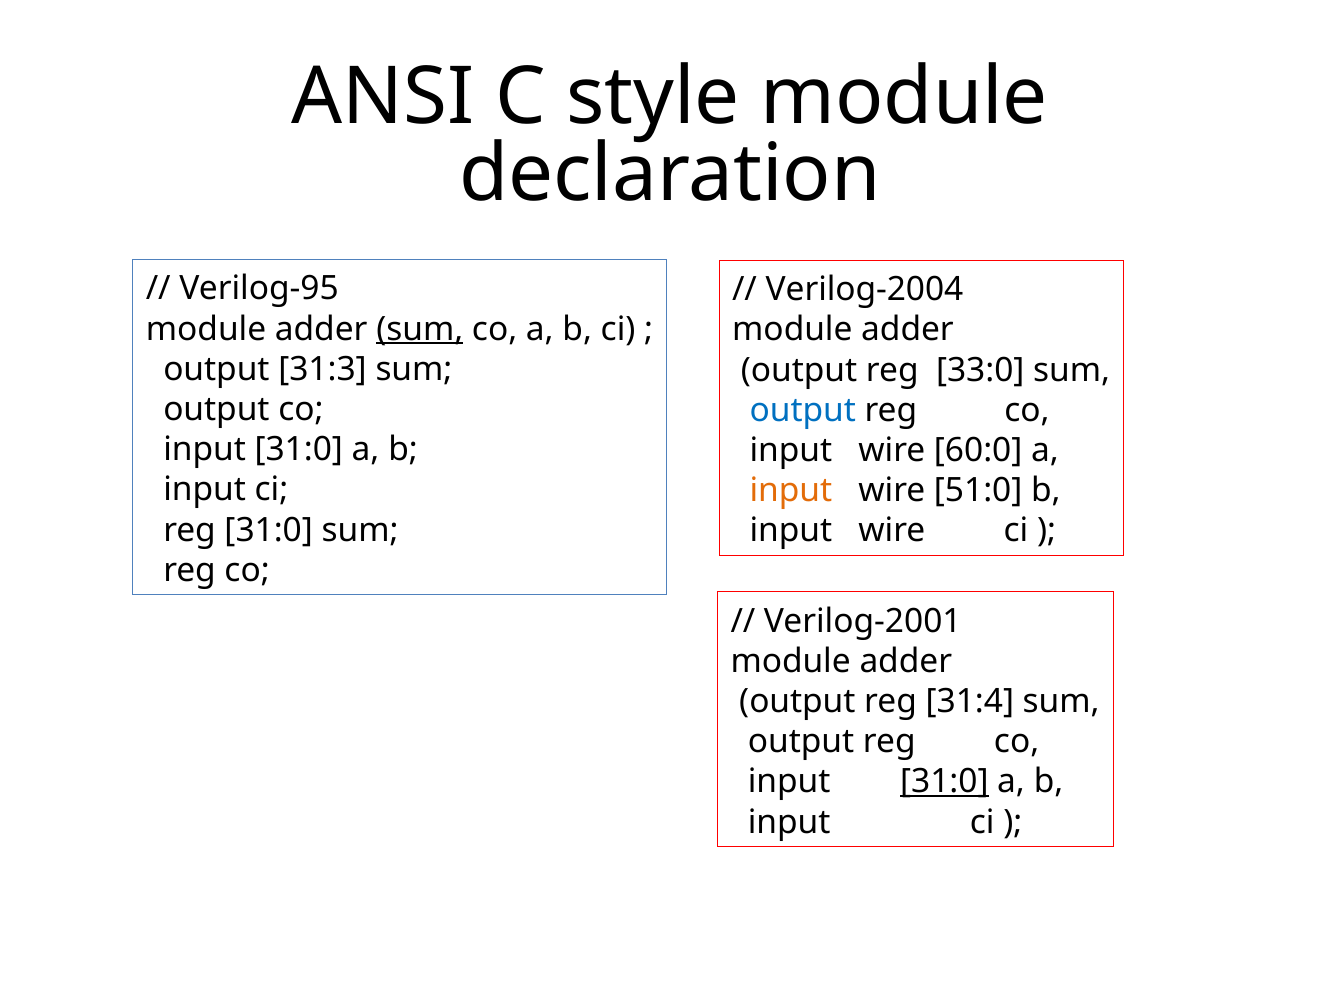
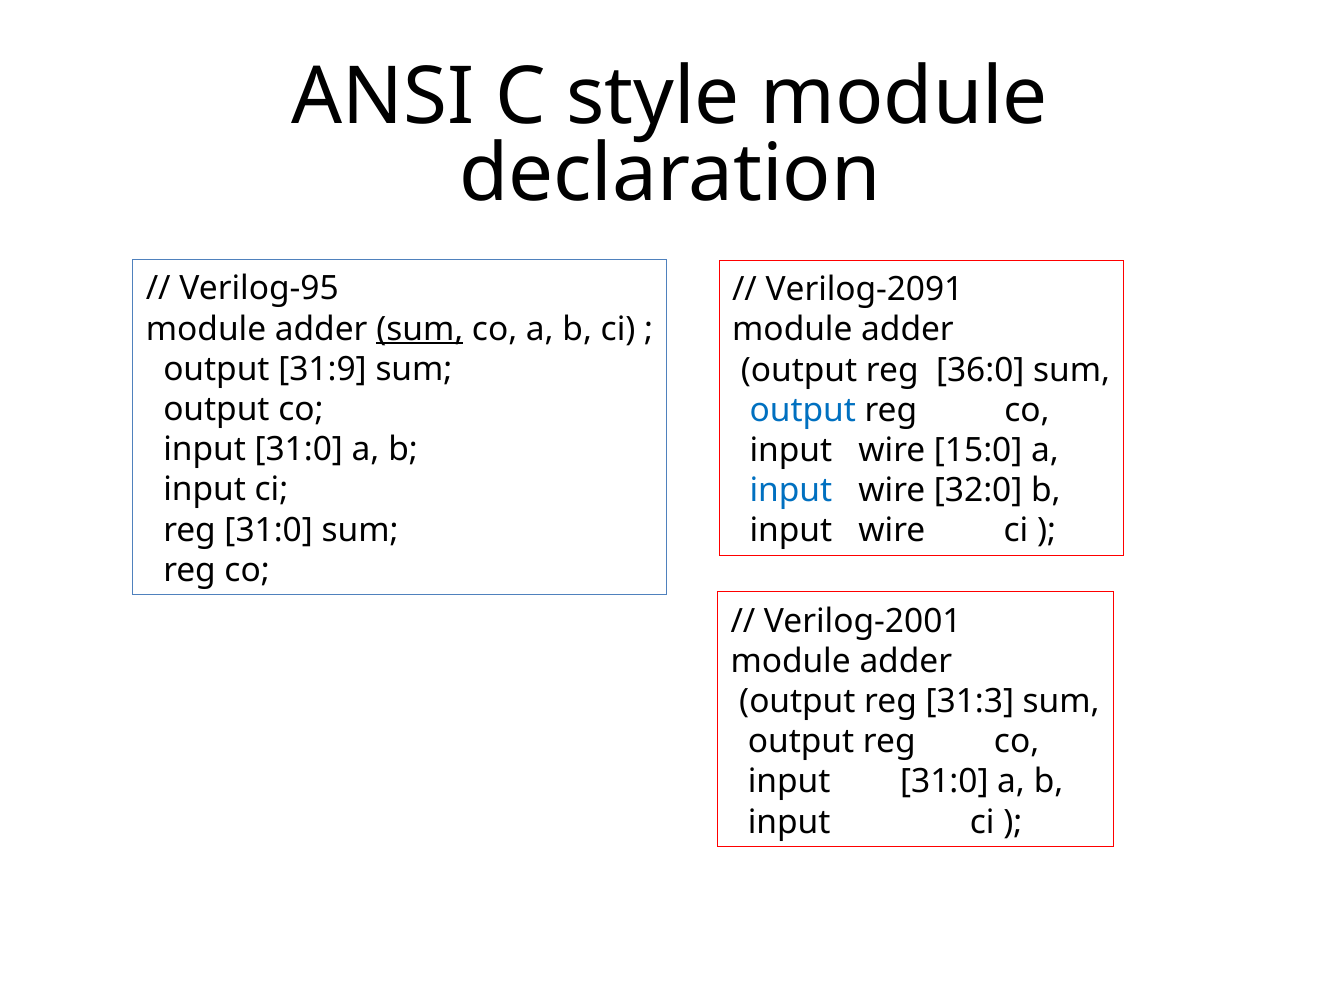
Verilog-2004: Verilog-2004 -> Verilog-2091
31:3: 31:3 -> 31:9
33:0: 33:0 -> 36:0
60:0: 60:0 -> 15:0
input at (791, 491) colour: orange -> blue
51:0: 51:0 -> 32:0
31:4: 31:4 -> 31:3
31:0 at (944, 782) underline: present -> none
